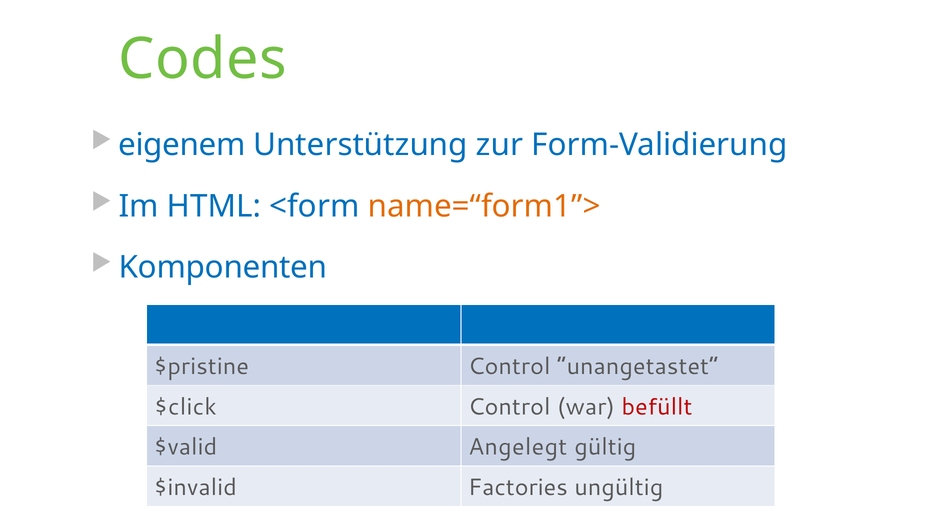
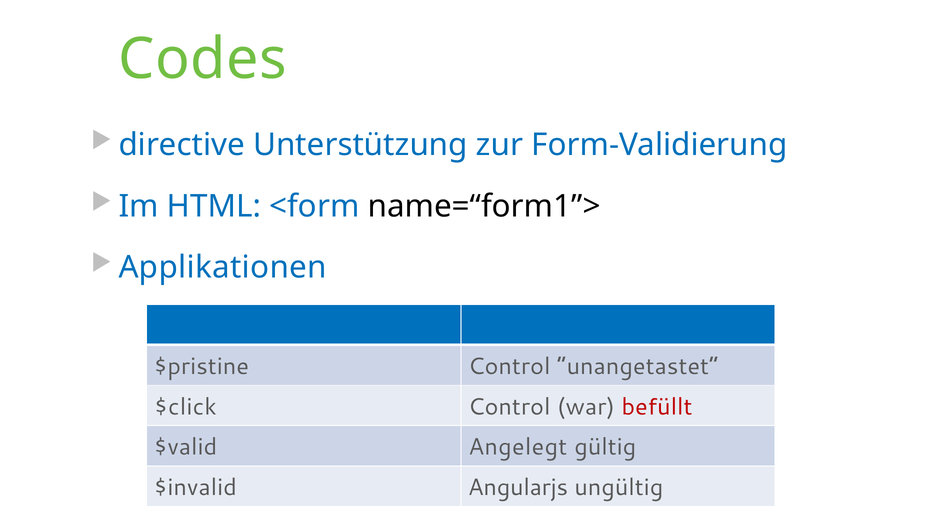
eigenem: eigenem -> directive
name=“form1”> colour: orange -> black
Komponenten: Komponenten -> Applikationen
Factories: Factories -> Angularjs
